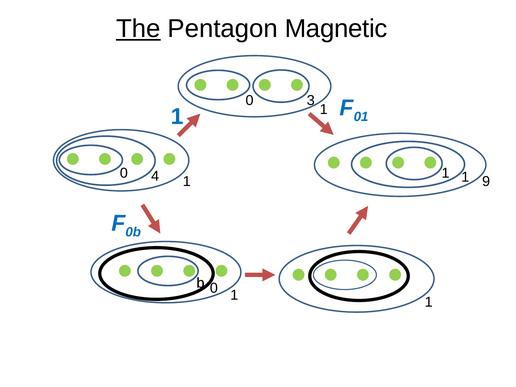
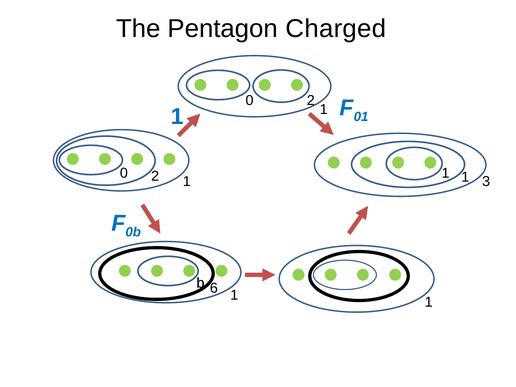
The underline: present -> none
Magnetic: Magnetic -> Charged
3 at (311, 100): 3 -> 2
4 at (155, 176): 4 -> 2
9: 9 -> 3
0 at (214, 288): 0 -> 6
